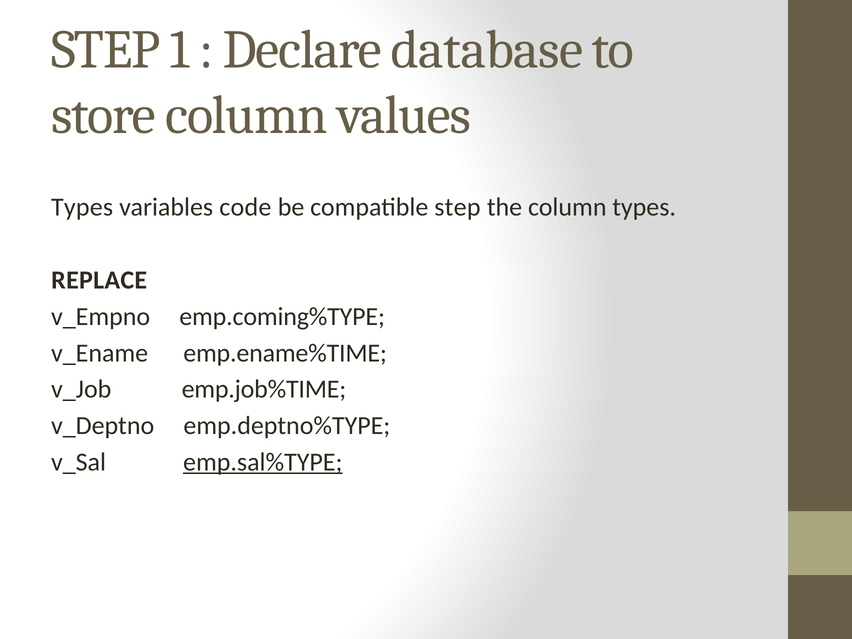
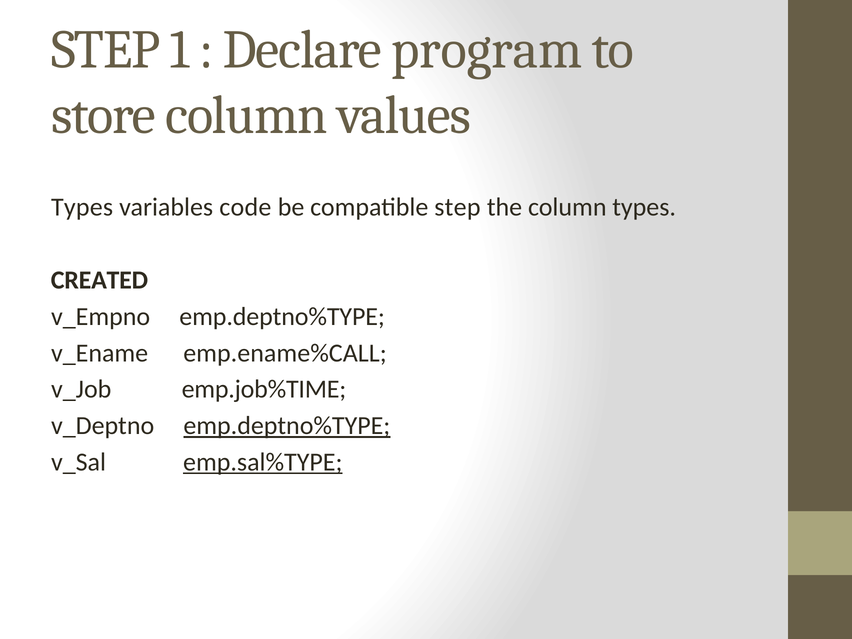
database: database -> program
REPLACE: REPLACE -> CREATED
v_Empno emp.coming%TYPE: emp.coming%TYPE -> emp.deptno%TYPE
emp.ename%TIME: emp.ename%TIME -> emp.ename%CALL
emp.deptno%TYPE at (287, 426) underline: none -> present
